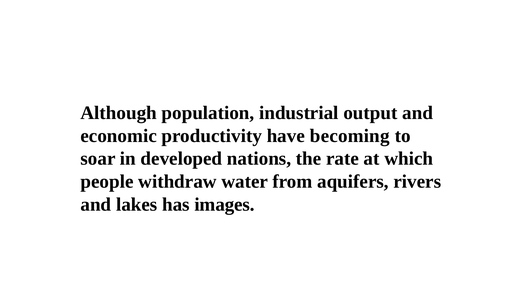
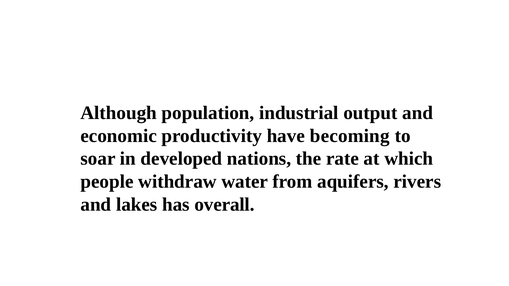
images: images -> overall
